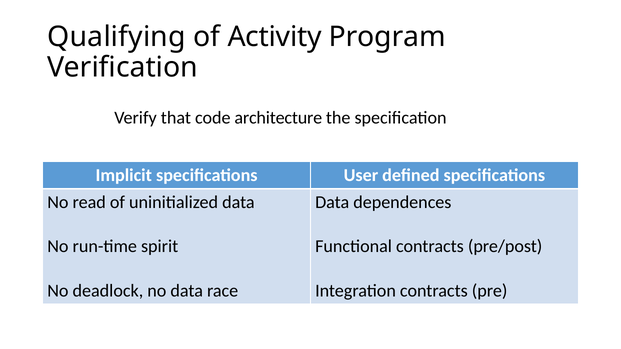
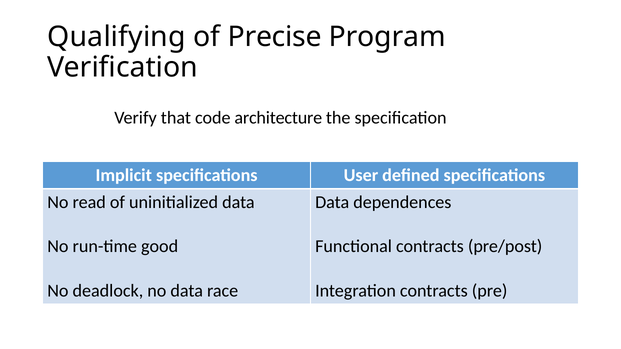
Activity: Activity -> Precise
spirit: spirit -> good
